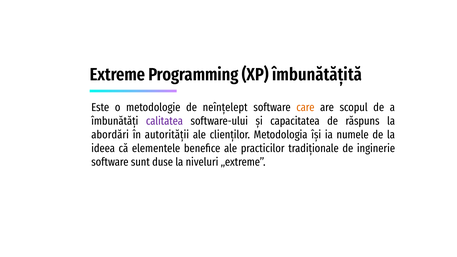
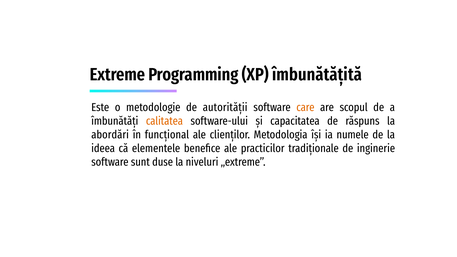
neînțelept: neînțelept -> autorității
calitatea colour: purple -> orange
autorității: autorității -> funcțional
